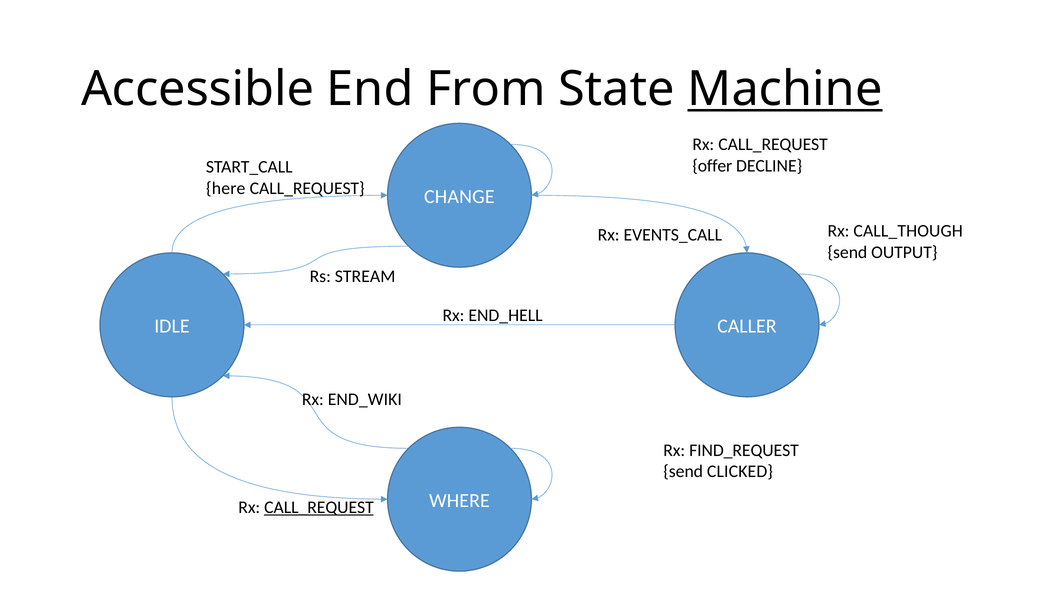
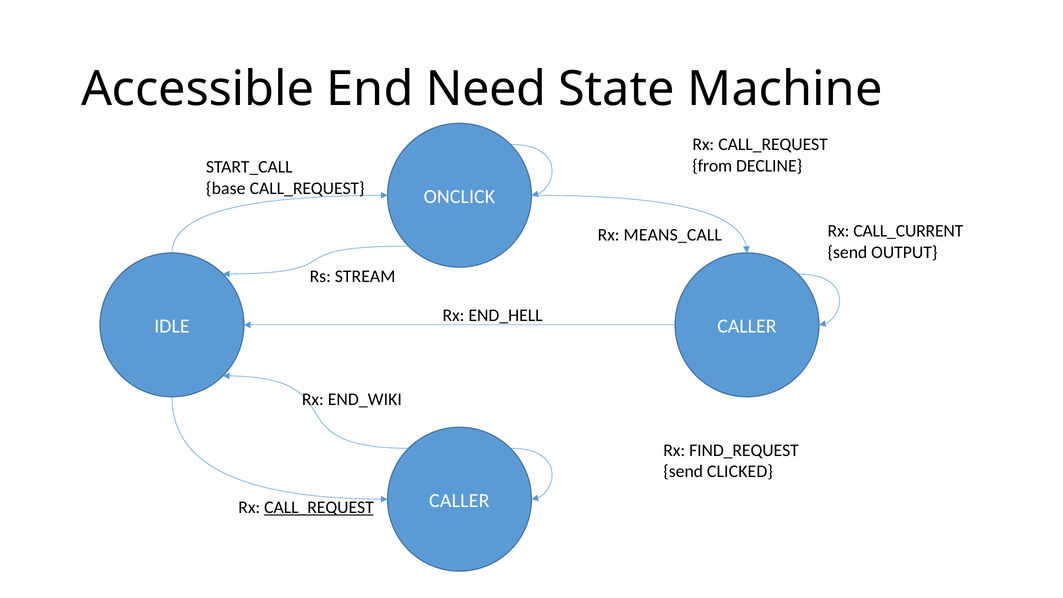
From: From -> Need
Machine underline: present -> none
offer: offer -> from
here: here -> base
CHANGE: CHANGE -> ONCLICK
EVENTS_CALL: EVENTS_CALL -> MEANS_CALL
CALL_THOUGH: CALL_THOUGH -> CALL_CURRENT
WHERE at (459, 500): WHERE -> CALLER
